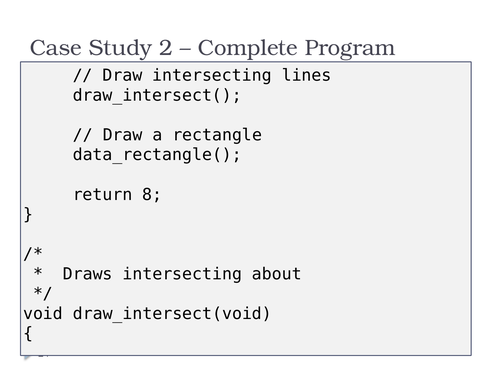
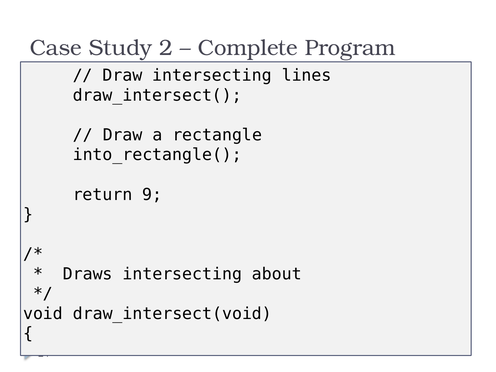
data_rectangle(: data_rectangle( -> into_rectangle(
8: 8 -> 9
